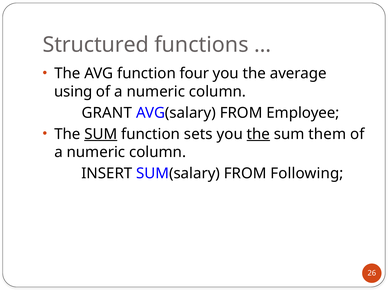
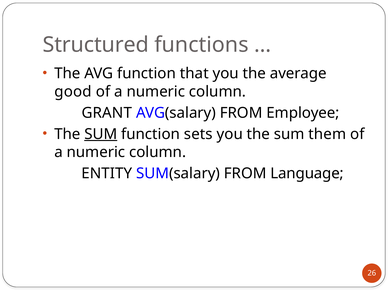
four: four -> that
using: using -> good
the at (258, 134) underline: present -> none
INSERT: INSERT -> ENTITY
Following: Following -> Language
